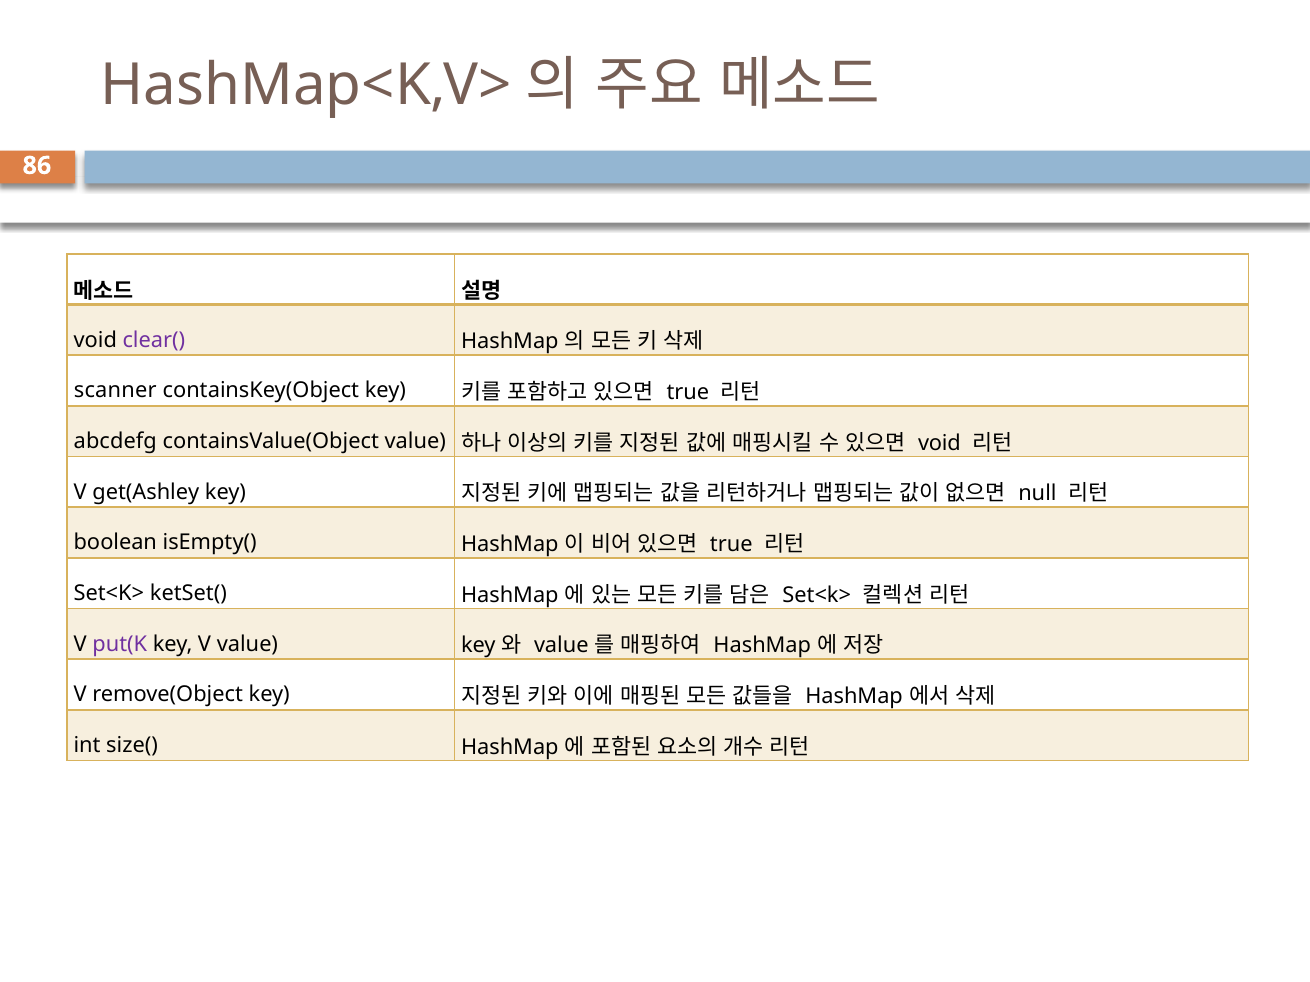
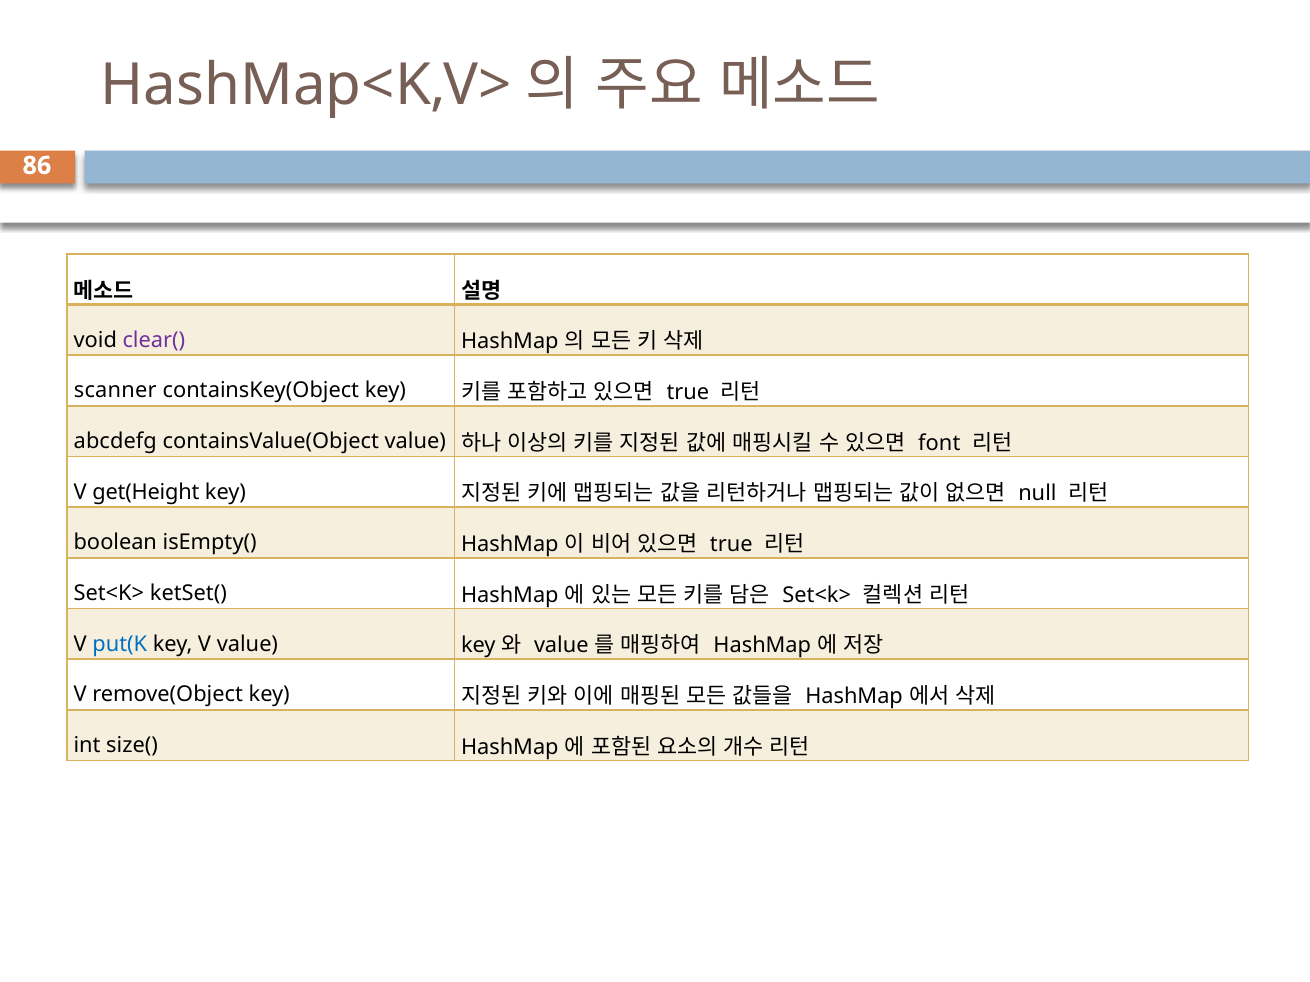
void at (939, 443): void -> font
get(Ashley: get(Ashley -> get(Height
put(K colour: purple -> blue
